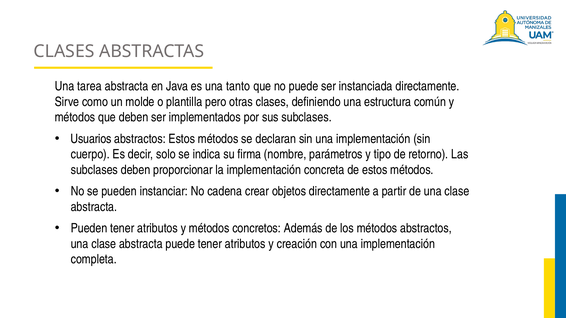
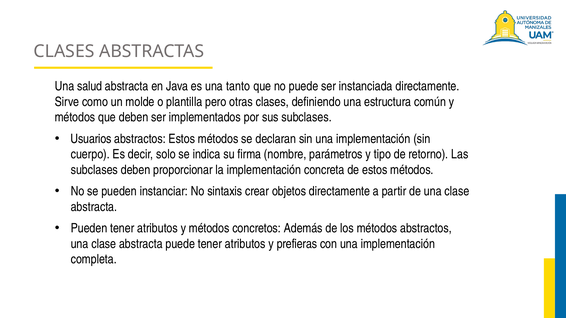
tarea: tarea -> salud
cadena: cadena -> sintaxis
creación: creación -> prefieras
